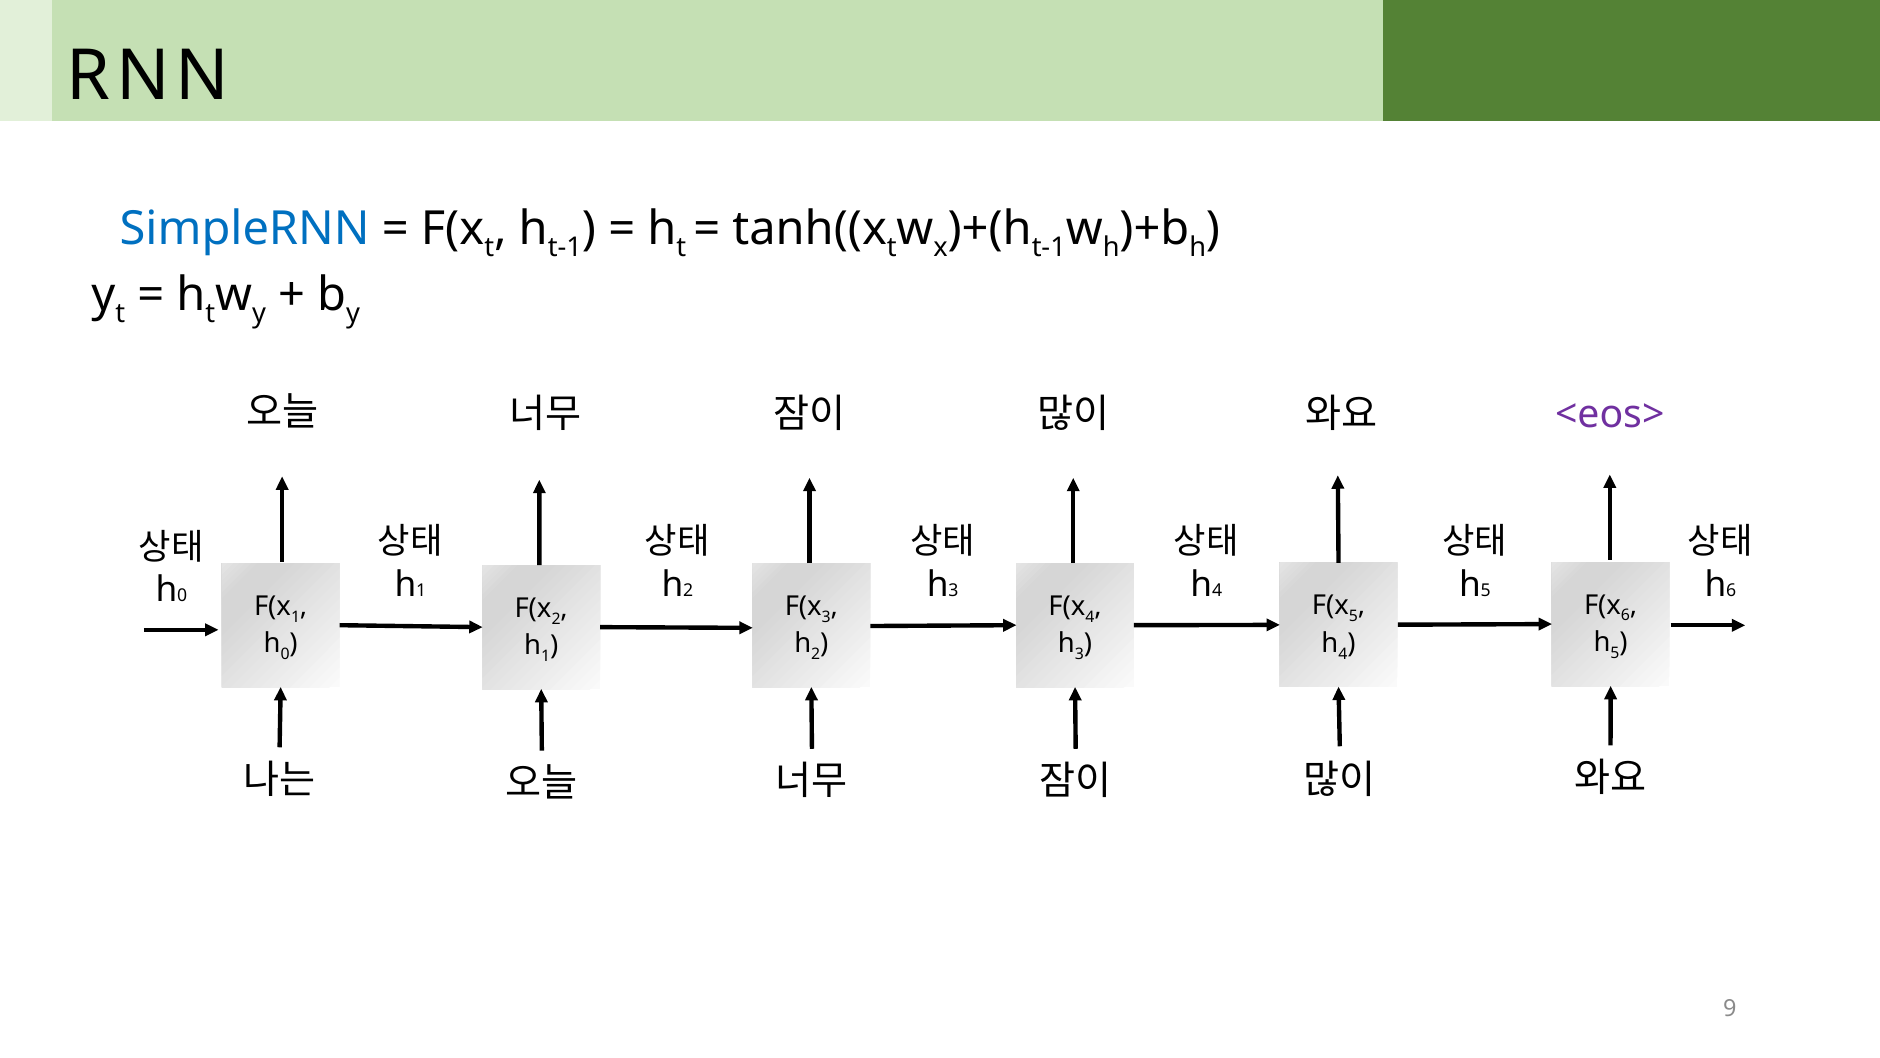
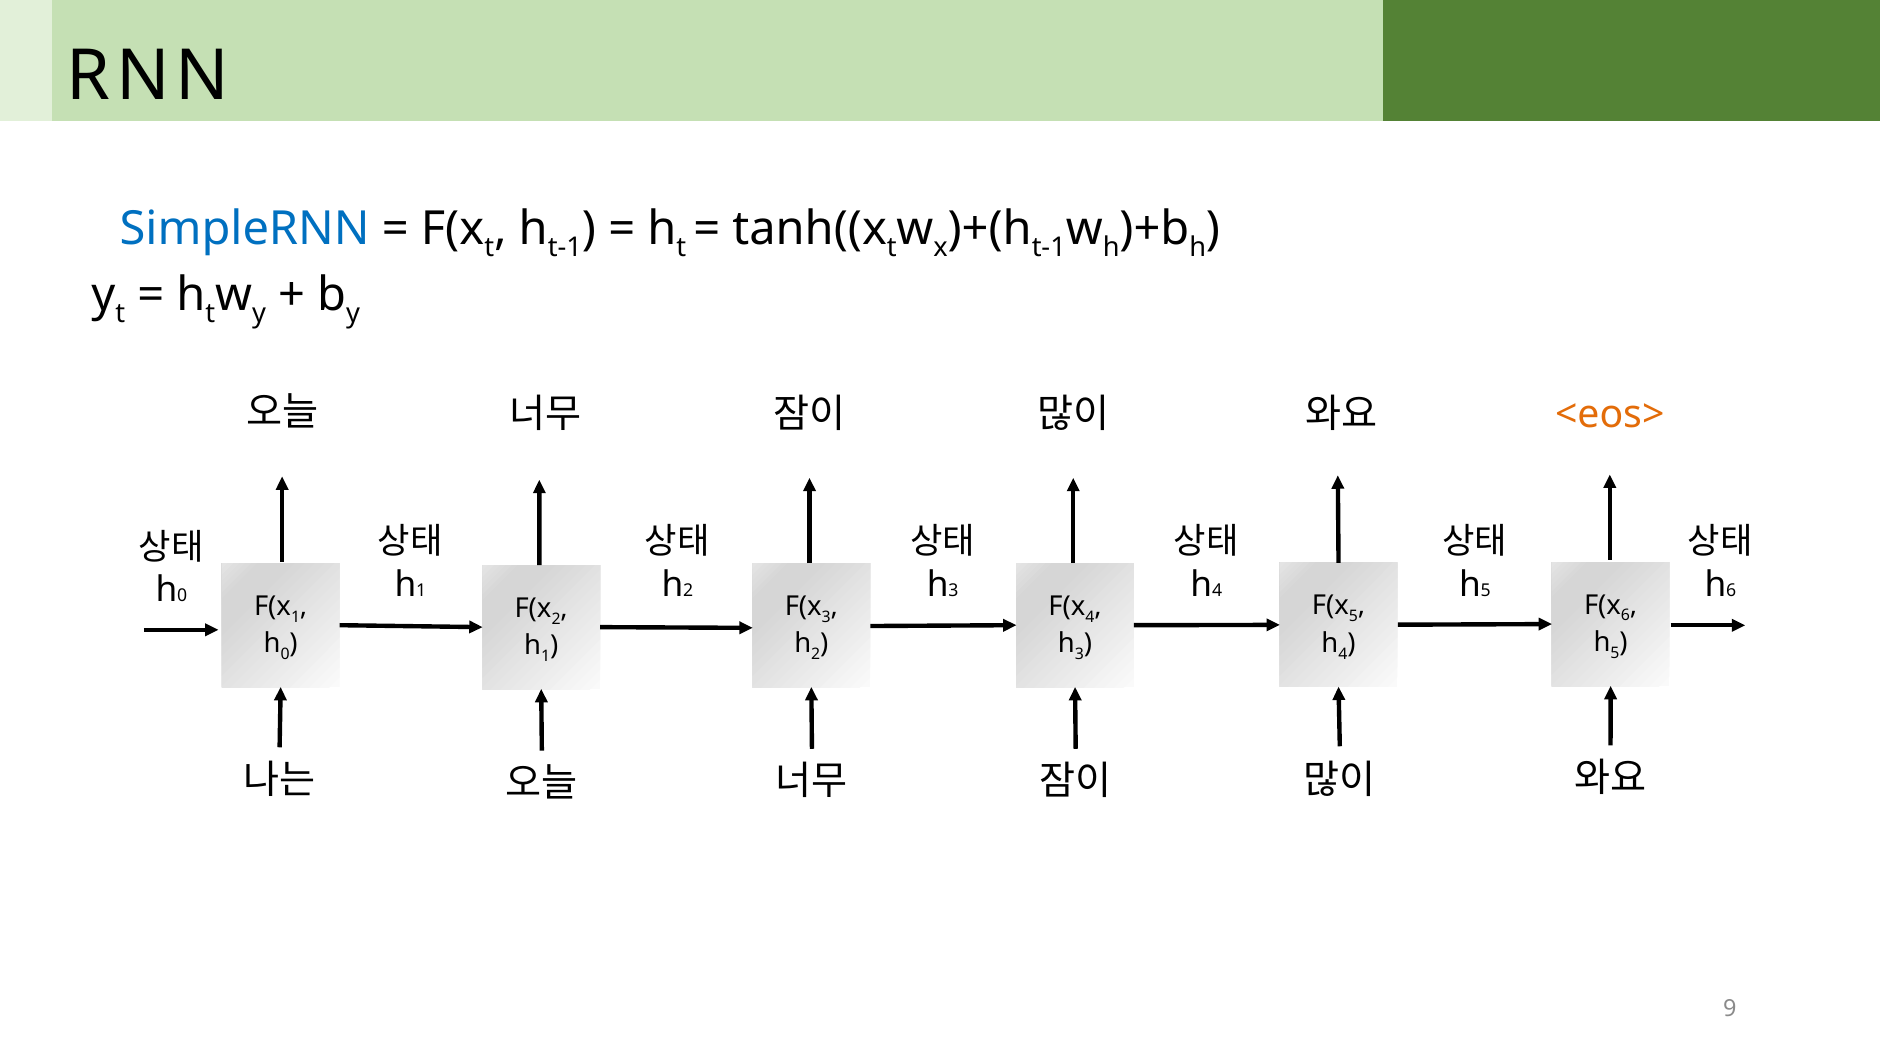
<eos> colour: purple -> orange
